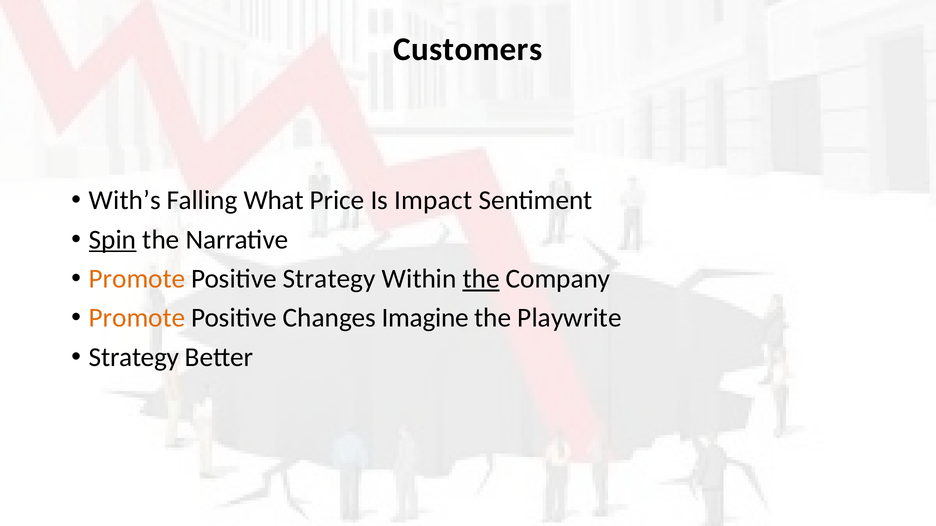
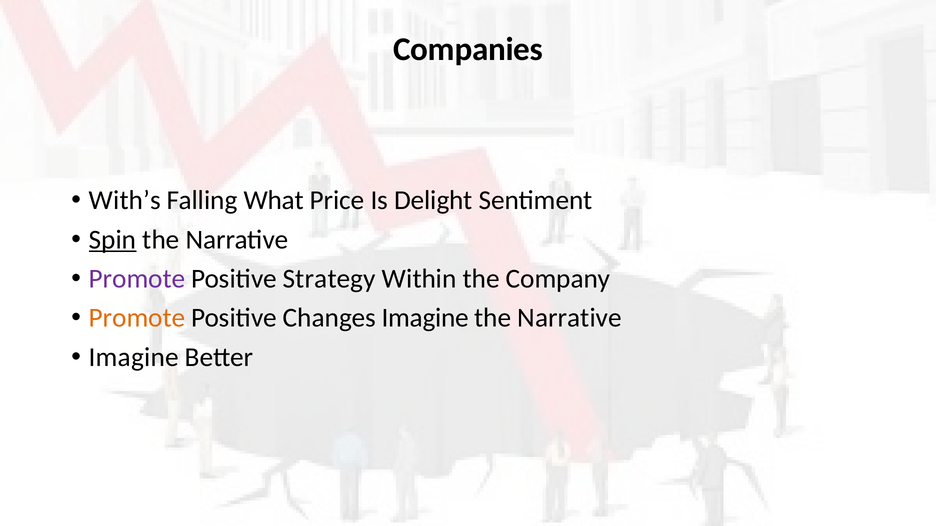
Customers: Customers -> Companies
Impact: Impact -> Delight
Promote at (137, 279) colour: orange -> purple
the at (481, 279) underline: present -> none
Playwrite at (570, 318): Playwrite -> Narrative
Strategy at (134, 357): Strategy -> Imagine
